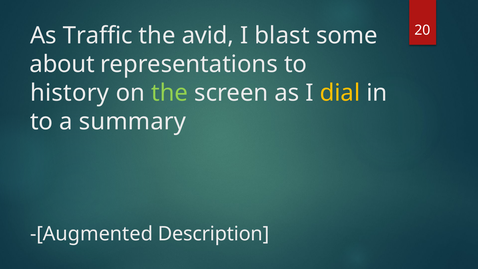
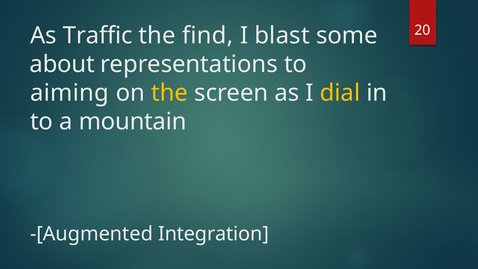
avid: avid -> find
history: history -> aiming
the at (170, 93) colour: light green -> yellow
summary: summary -> mountain
Description: Description -> Integration
